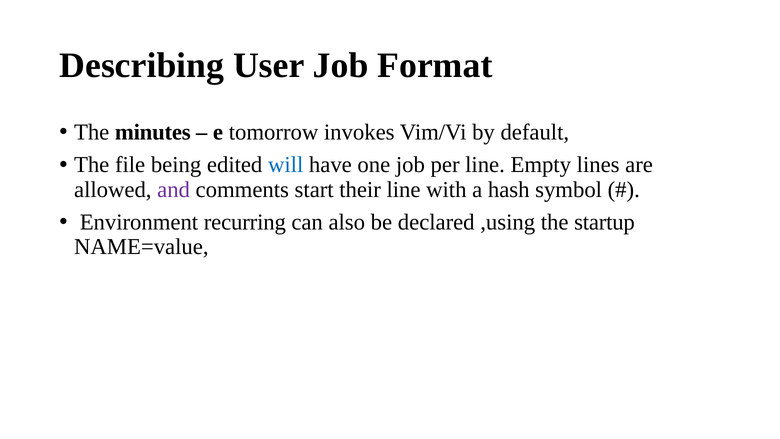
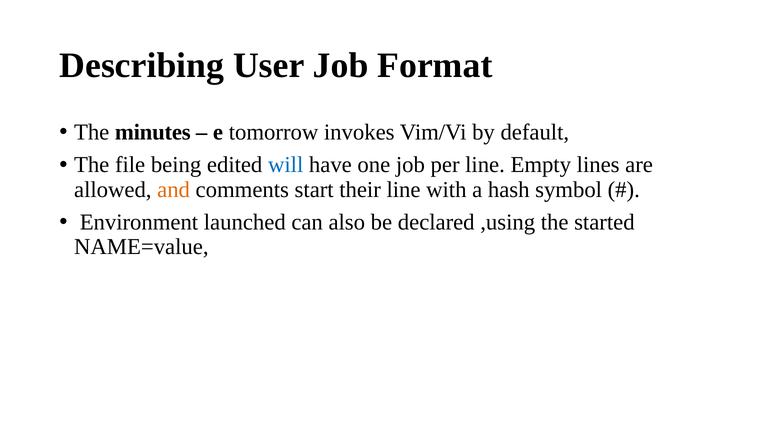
and colour: purple -> orange
recurring: recurring -> launched
startup: startup -> started
